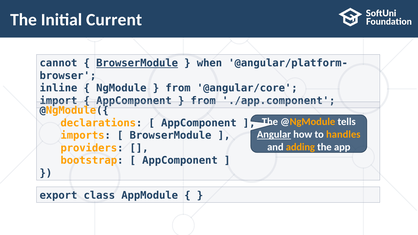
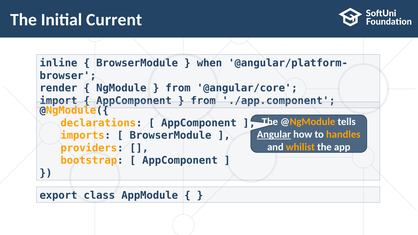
cannot: cannot -> inline
BrowserModule at (137, 63) underline: present -> none
inline: inline -> render
adding: adding -> whilist
